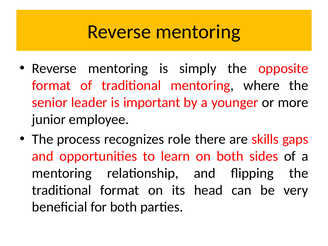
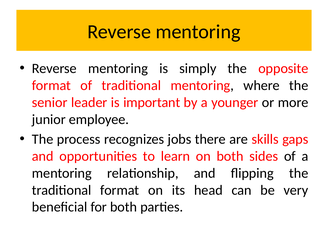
role: role -> jobs
